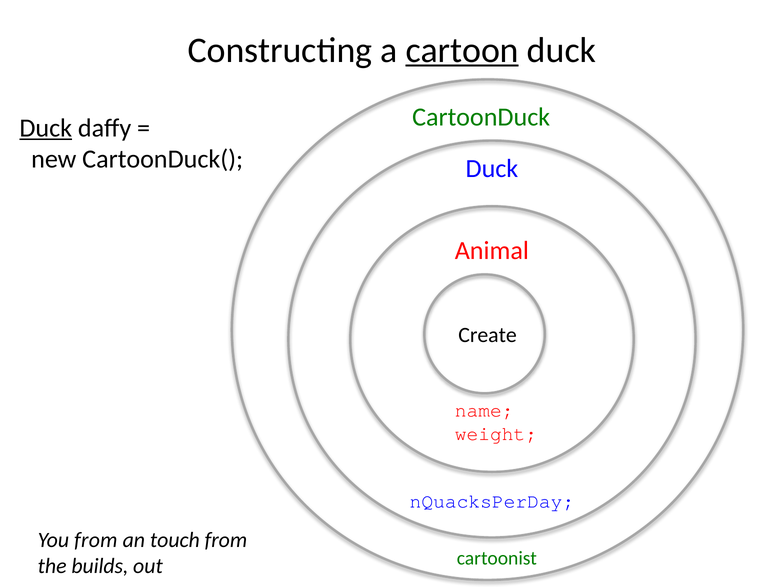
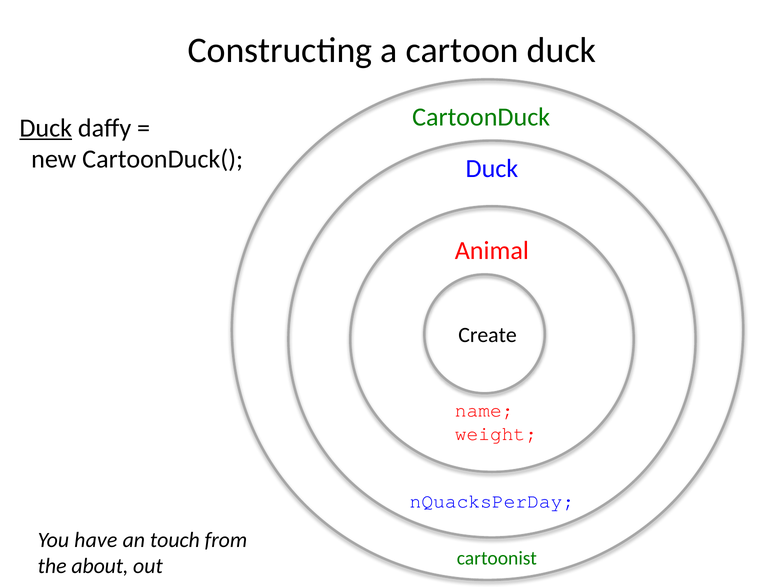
cartoon underline: present -> none
You from: from -> have
builds: builds -> about
